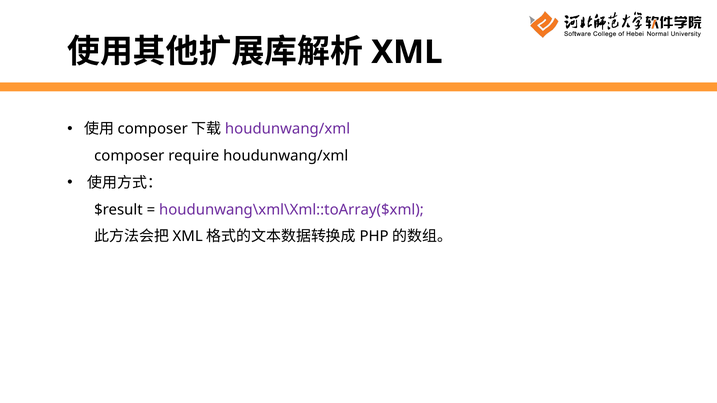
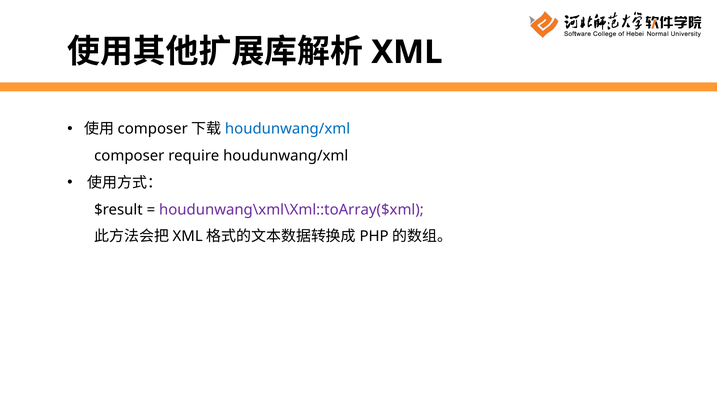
houdunwang/xml at (288, 129) colour: purple -> blue
